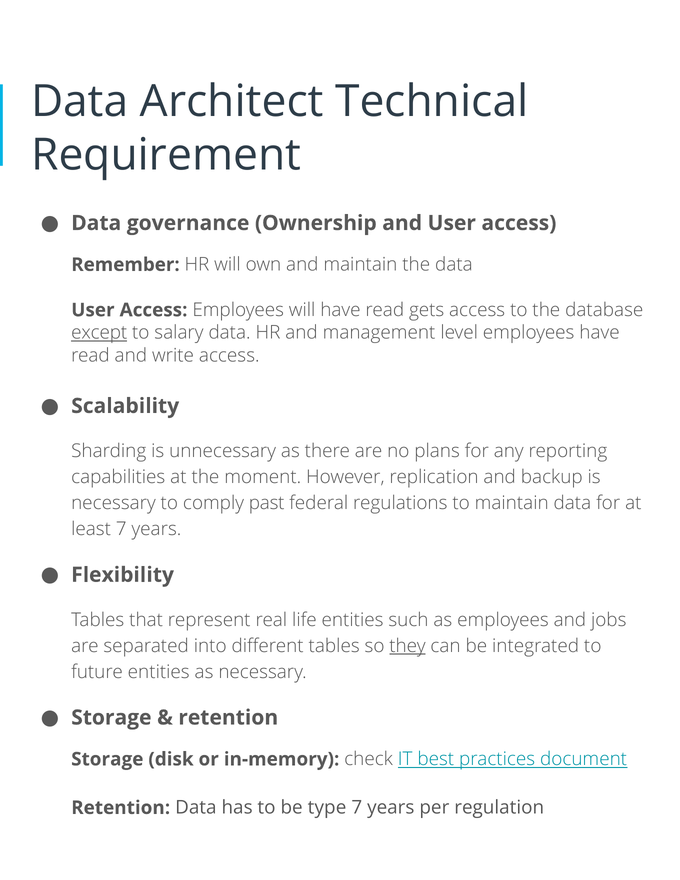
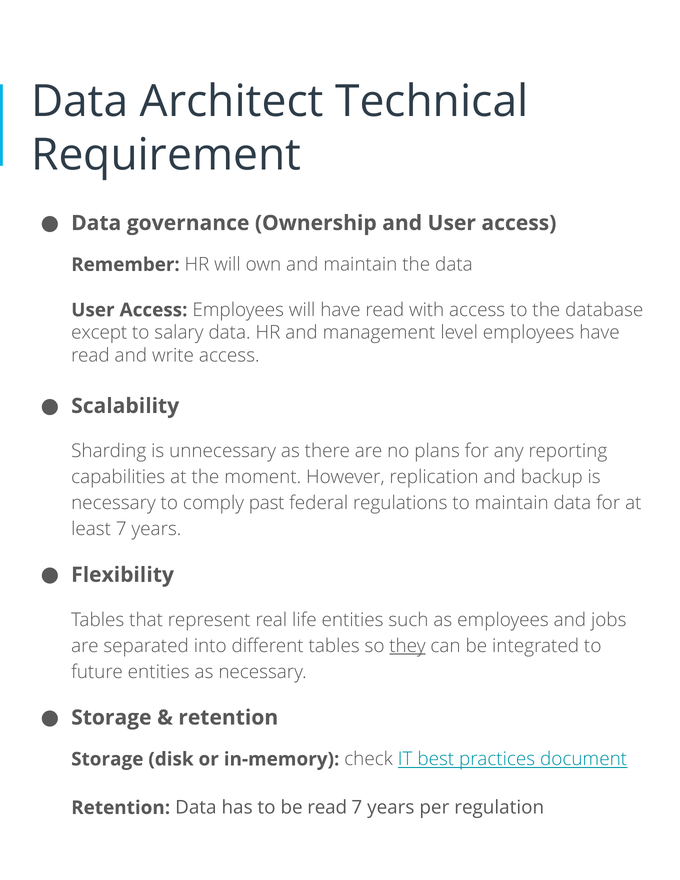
gets: gets -> with
except underline: present -> none
be type: type -> read
